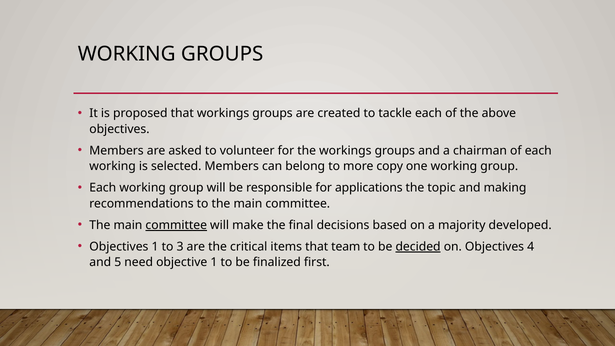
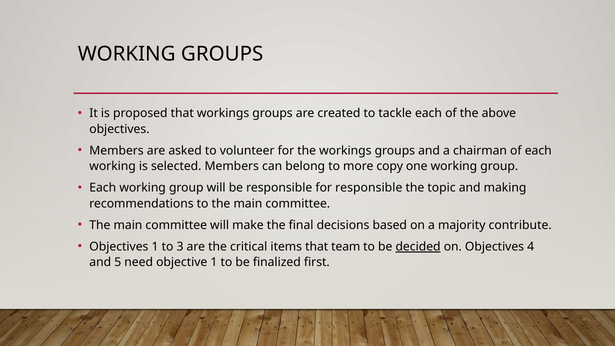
for applications: applications -> responsible
committee at (176, 225) underline: present -> none
developed: developed -> contribute
